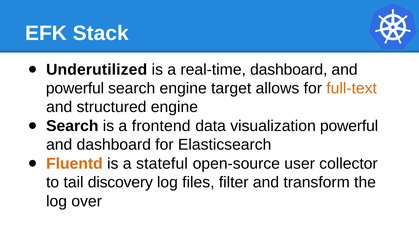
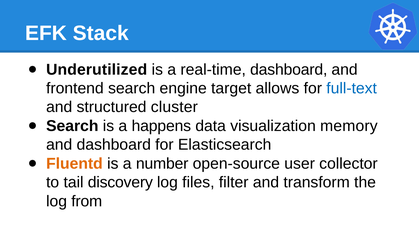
powerful at (75, 89): powerful -> frontend
full-text colour: orange -> blue
structured engine: engine -> cluster
frontend: frontend -> happens
visualization powerful: powerful -> memory
stateful: stateful -> number
over: over -> from
